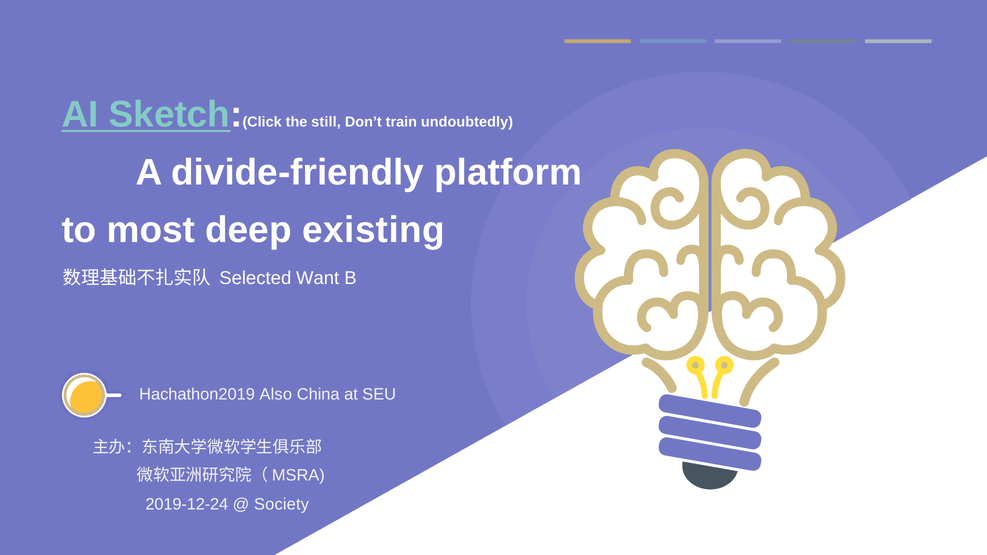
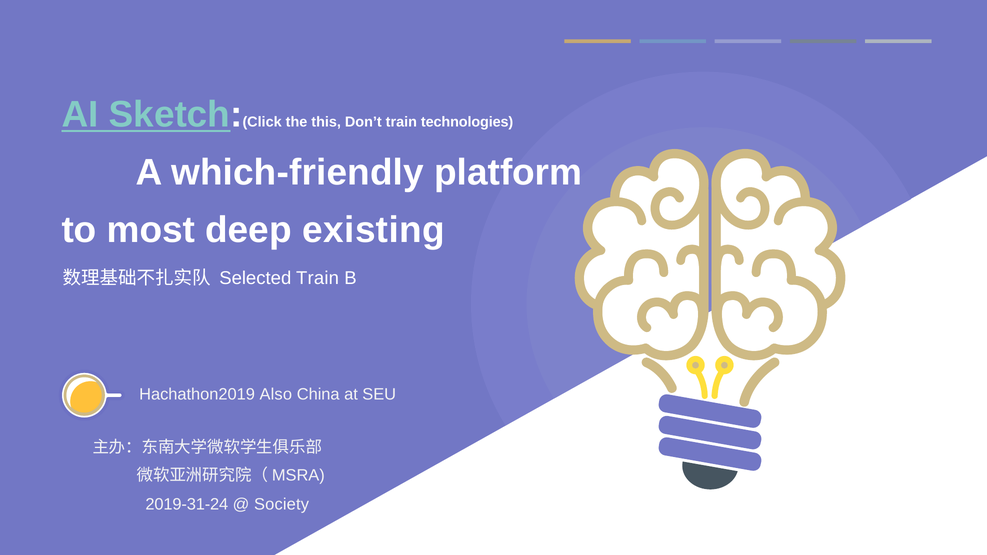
still: still -> this
undoubtedly: undoubtedly -> technologies
divide-friendly: divide-friendly -> which-friendly
Selected Want: Want -> Train
2019-12-24: 2019-12-24 -> 2019-31-24
